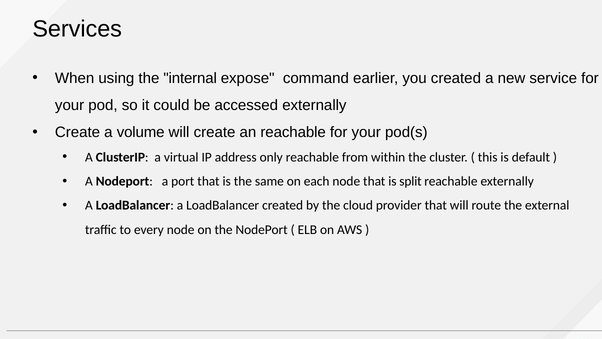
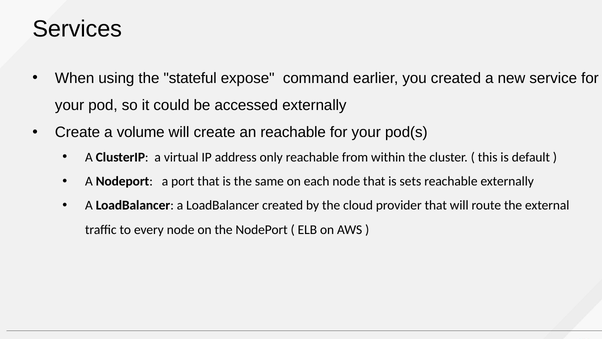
internal: internal -> stateful
split: split -> sets
